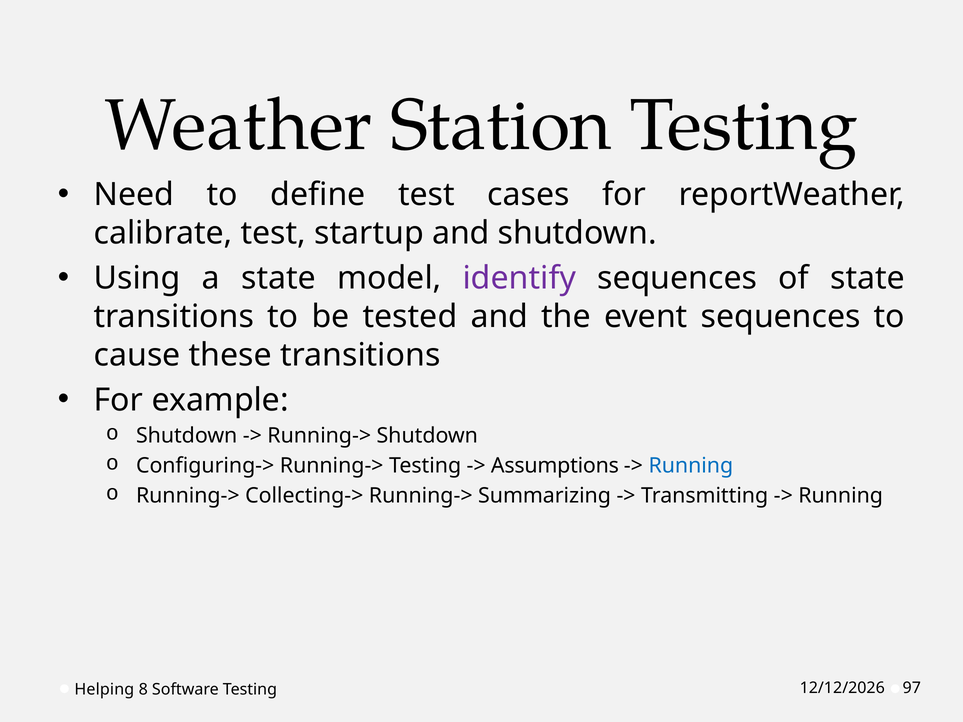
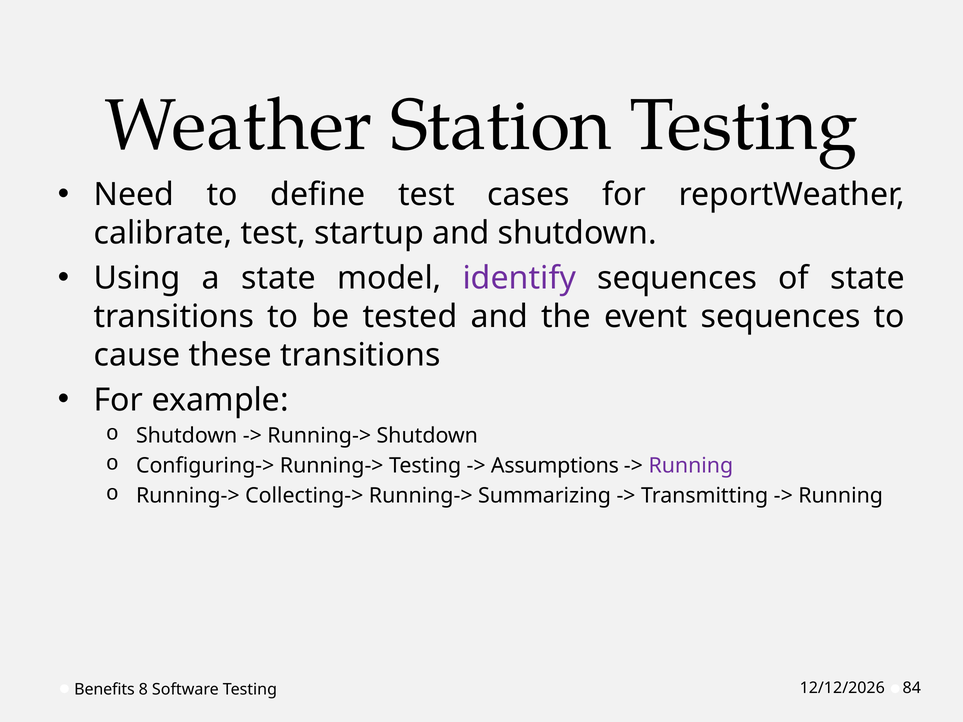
Running at (691, 466) colour: blue -> purple
Helping: Helping -> Benefits
97: 97 -> 84
